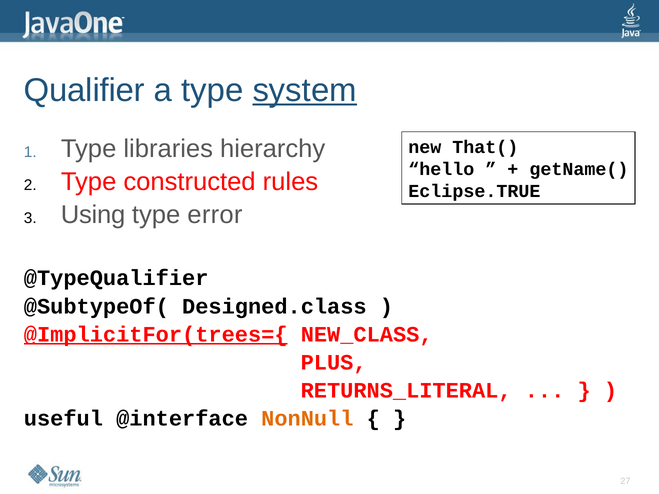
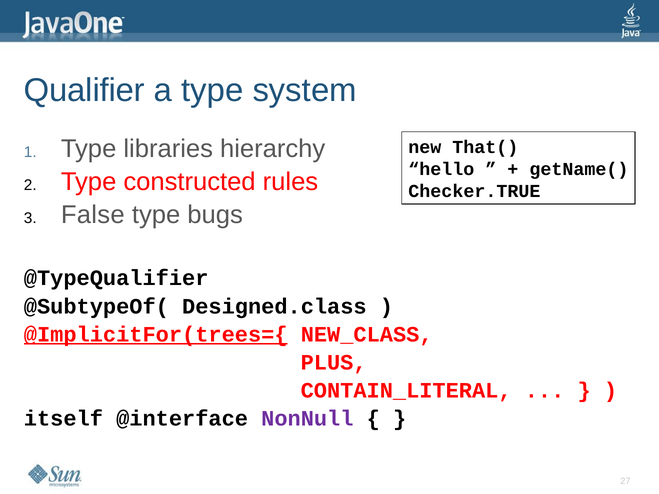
system underline: present -> none
Eclipse.TRUE: Eclipse.TRUE -> Checker.TRUE
Using: Using -> False
error: error -> bugs
RETURNS_LITERAL: RETURNS_LITERAL -> CONTAIN_LITERAL
useful: useful -> itself
NonNull colour: orange -> purple
